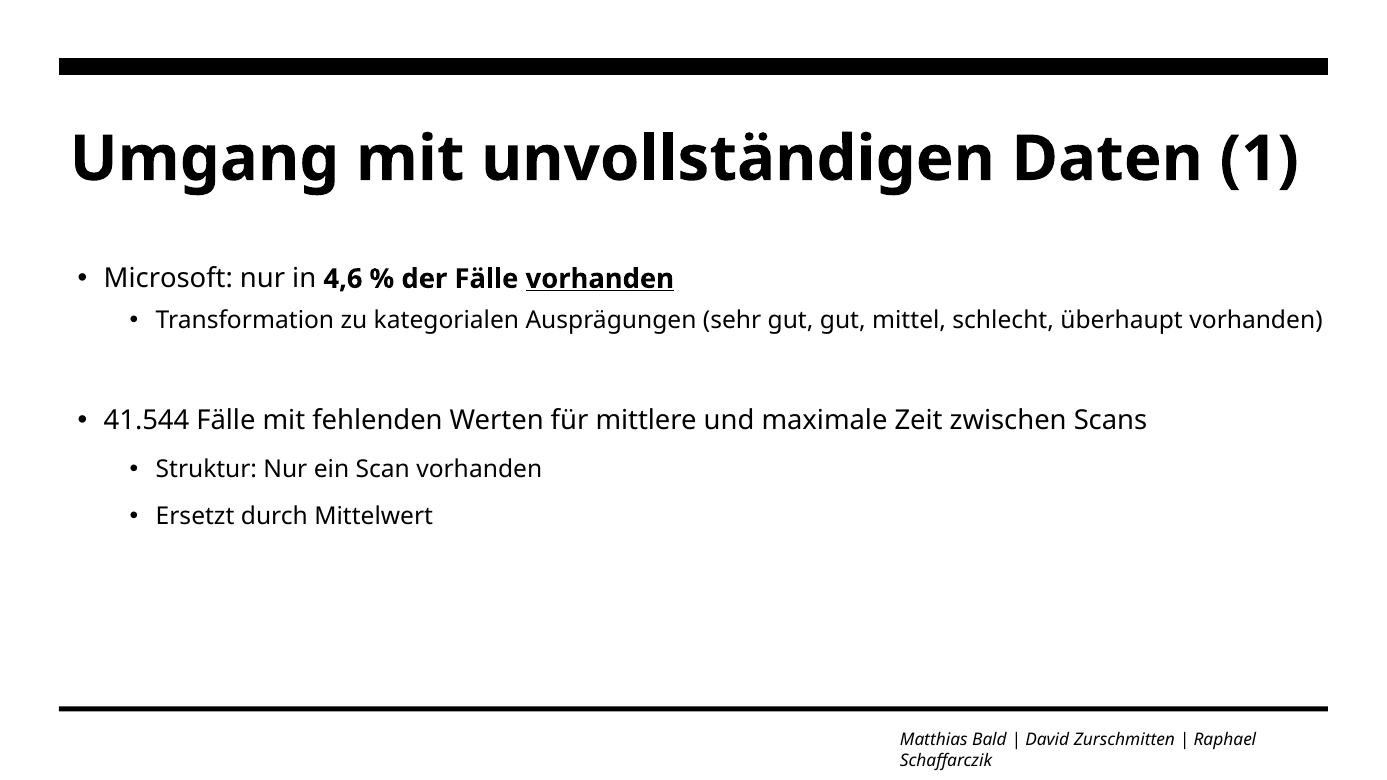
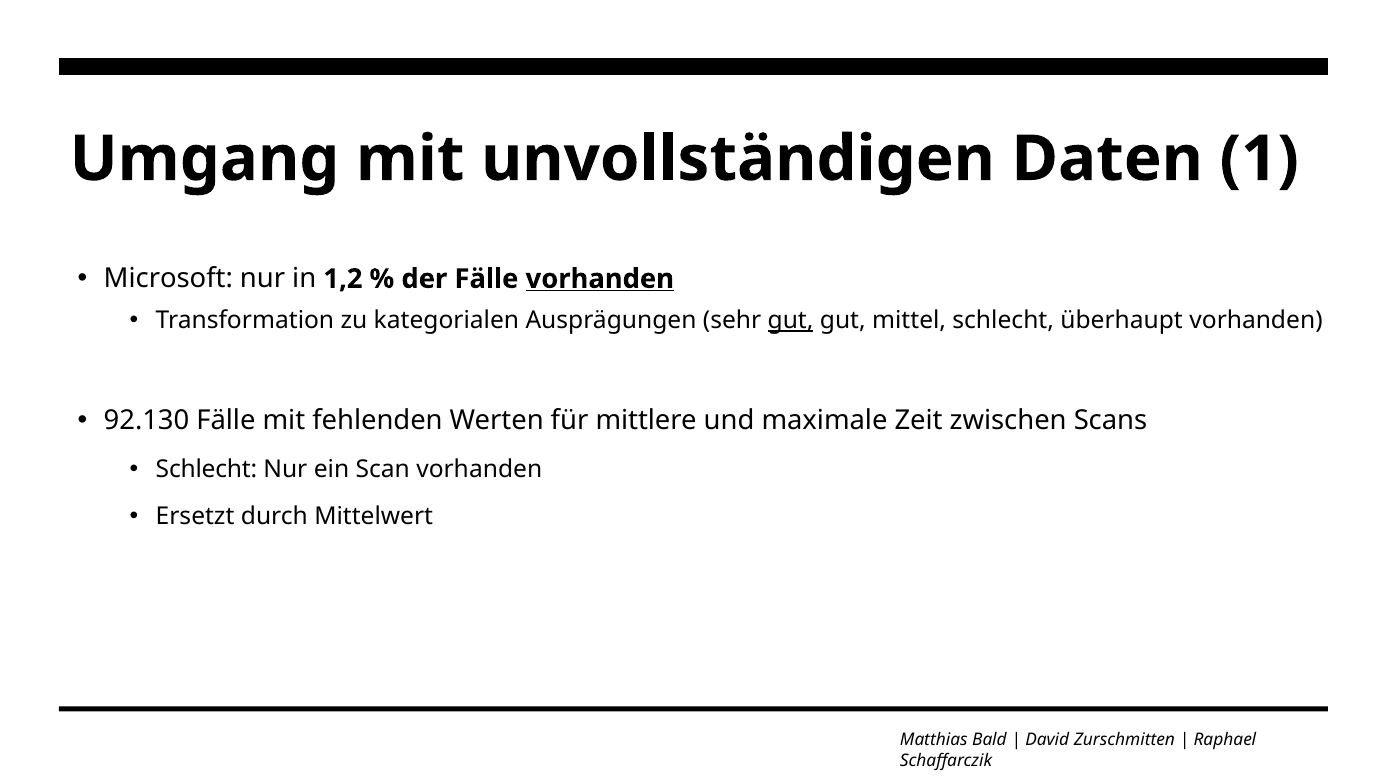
4,6: 4,6 -> 1,2
gut at (791, 320) underline: none -> present
41.544: 41.544 -> 92.130
Struktur at (206, 469): Struktur -> Schlecht
